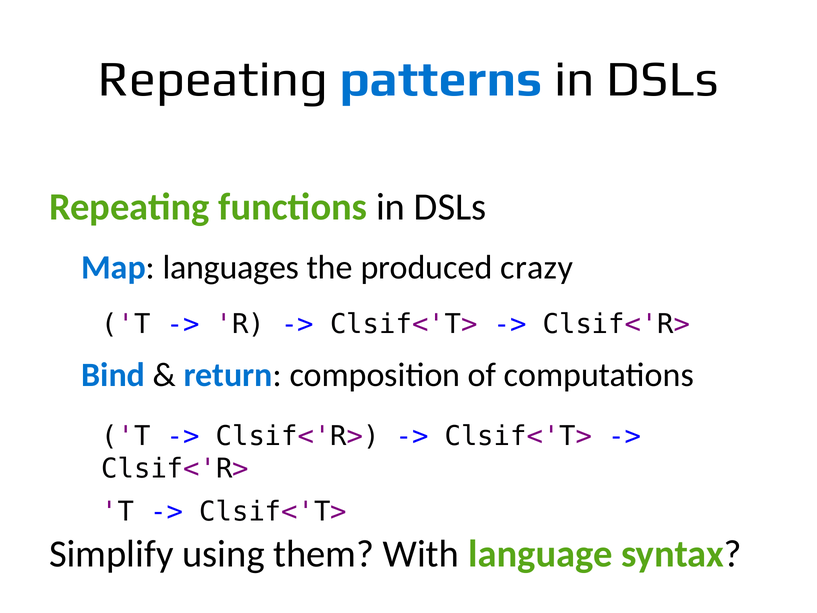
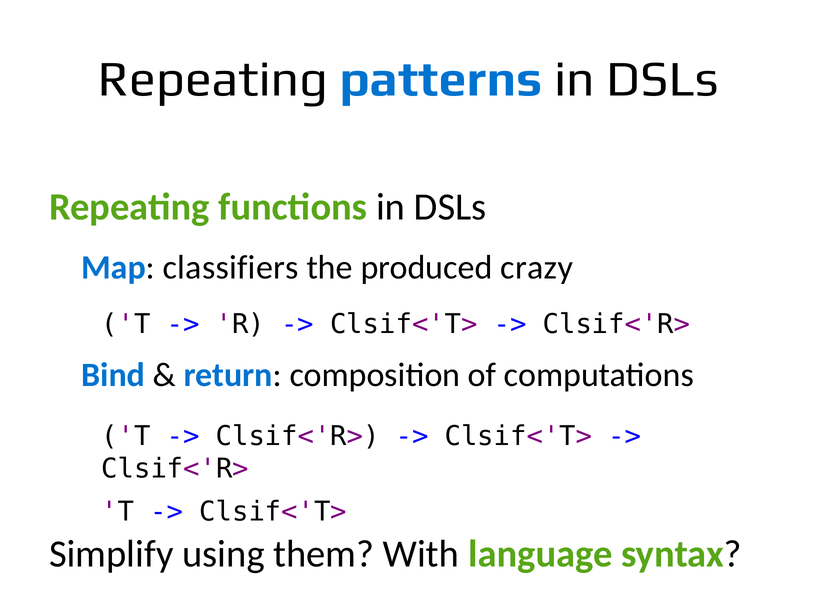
languages: languages -> classifiers
